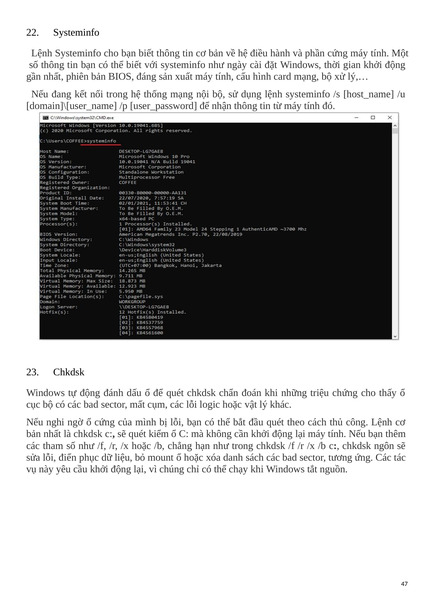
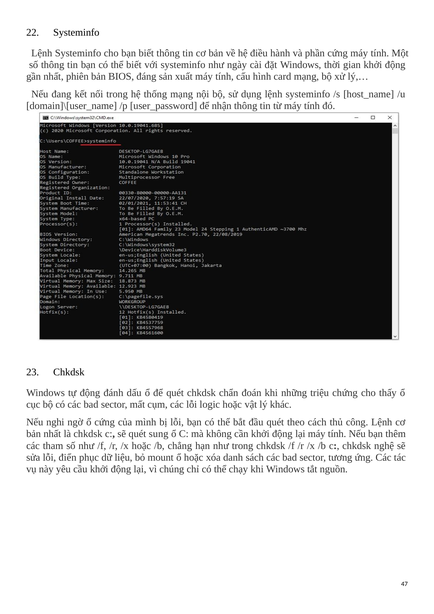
kiểm: kiểm -> sung
ngôn: ngôn -> nghệ
